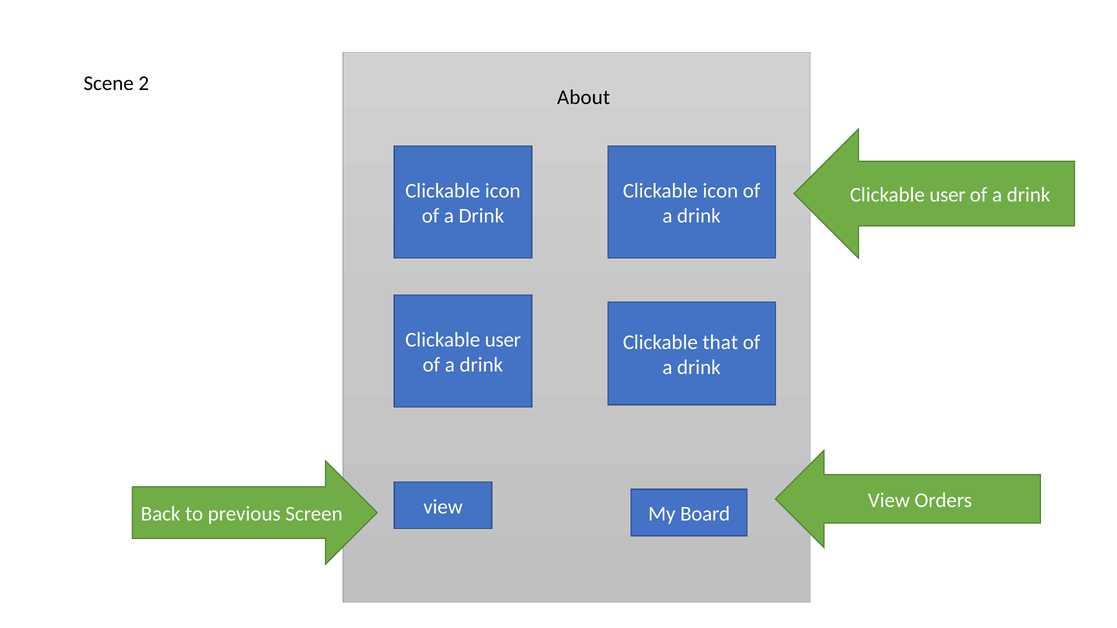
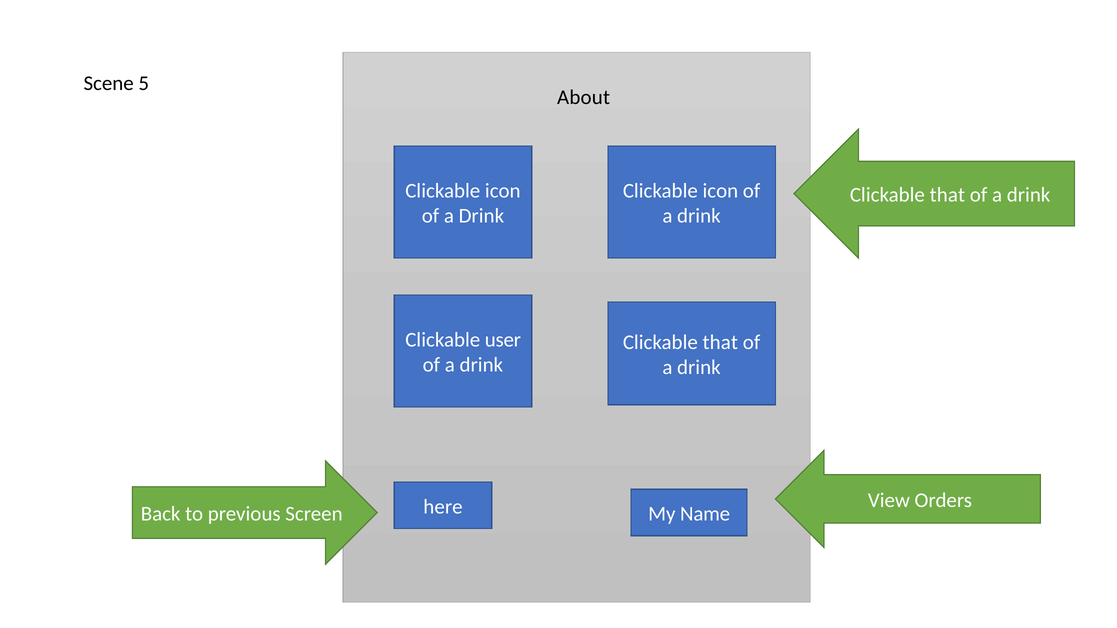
2: 2 -> 5
user at (948, 195): user -> that
view at (443, 507): view -> here
Board: Board -> Name
